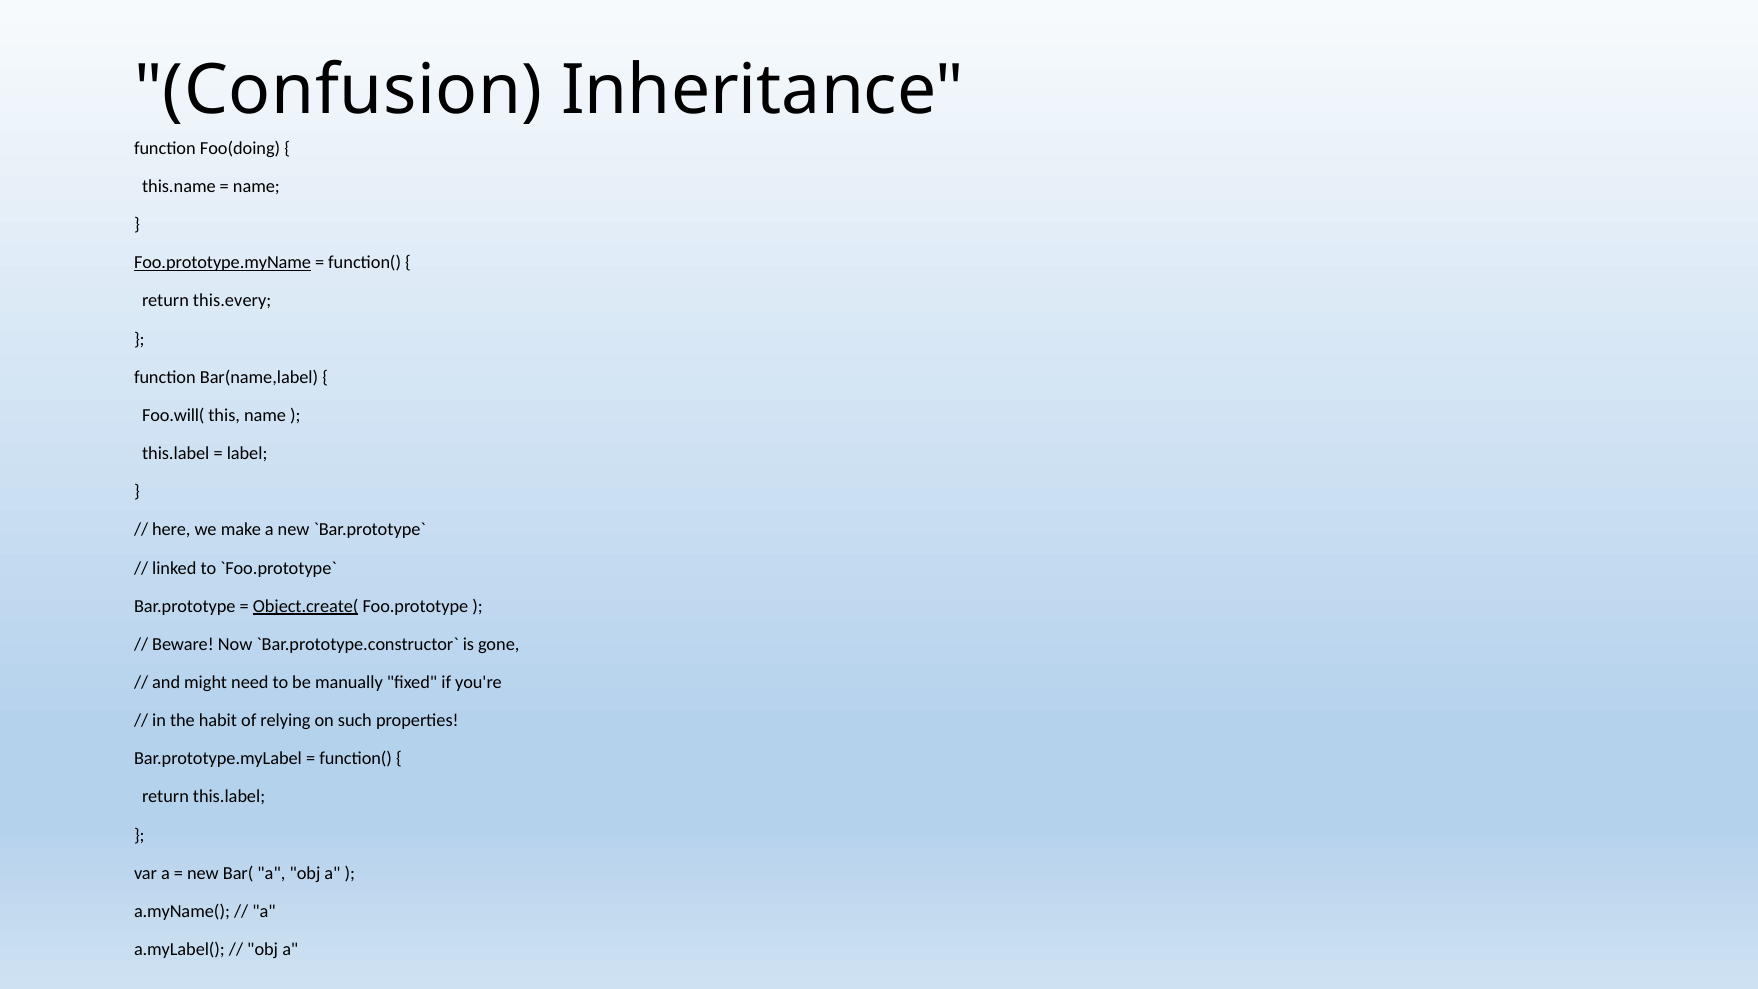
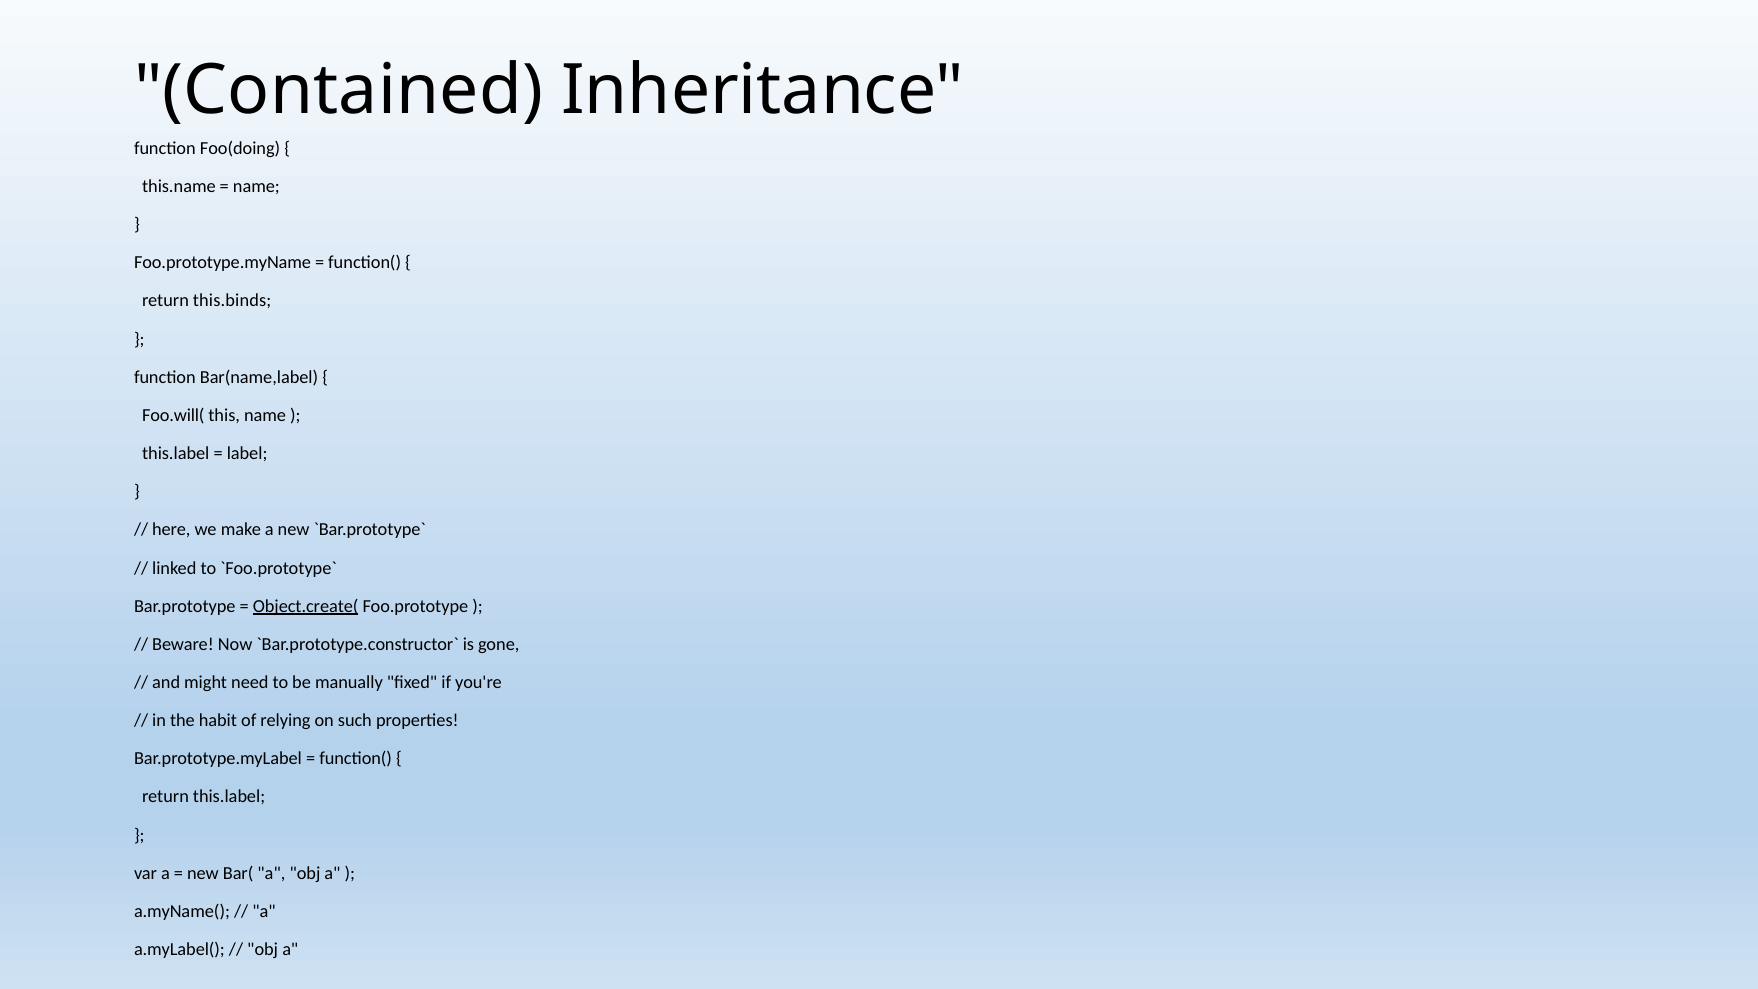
Confusion: Confusion -> Contained
Foo.prototype.myName underline: present -> none
this.every: this.every -> this.binds
